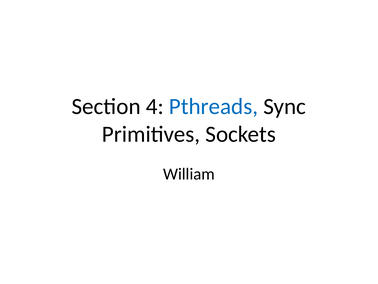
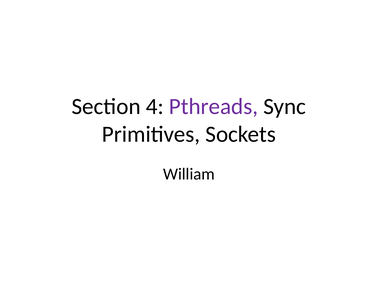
Pthreads colour: blue -> purple
